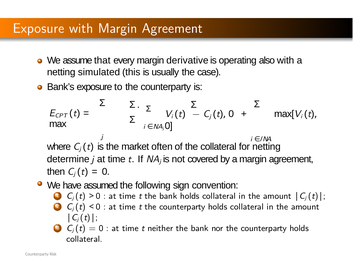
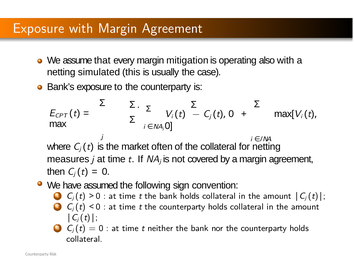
derivative: derivative -> mitigation
determine: determine -> measures
